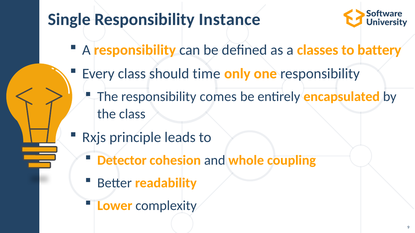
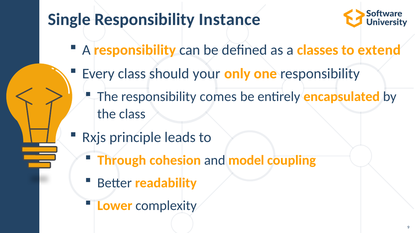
battery: battery -> extend
time: time -> your
Detector: Detector -> Through
whole: whole -> model
